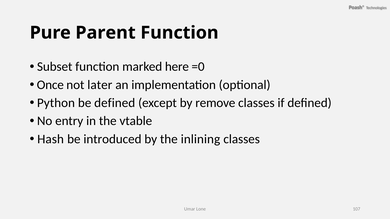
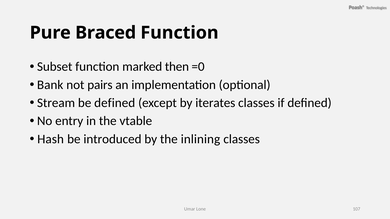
Parent: Parent -> Braced
here: here -> then
Once: Once -> Bank
later: later -> pairs
Python: Python -> Stream
remove: remove -> iterates
